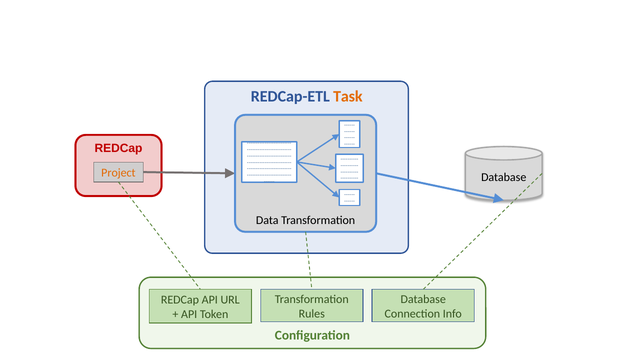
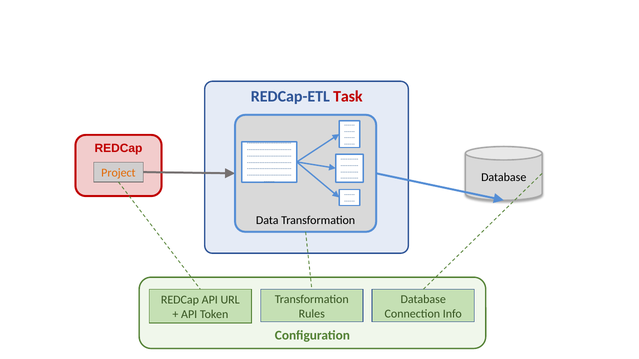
Task colour: orange -> red
